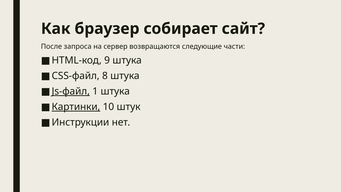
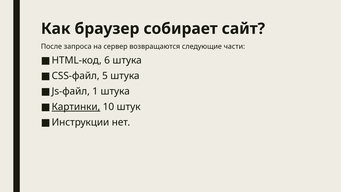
9: 9 -> 6
8: 8 -> 5
Js-файл underline: present -> none
